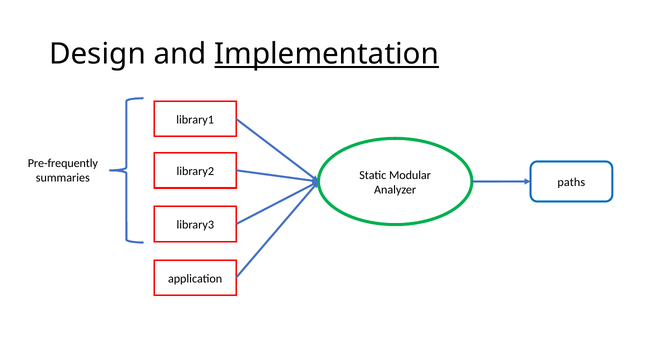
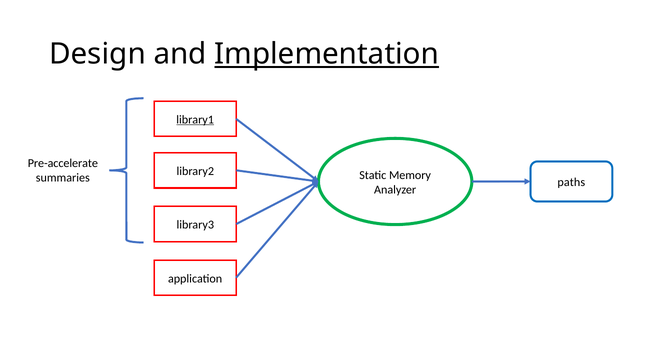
library1 underline: none -> present
Pre-frequently: Pre-frequently -> Pre-accelerate
Modular: Modular -> Memory
